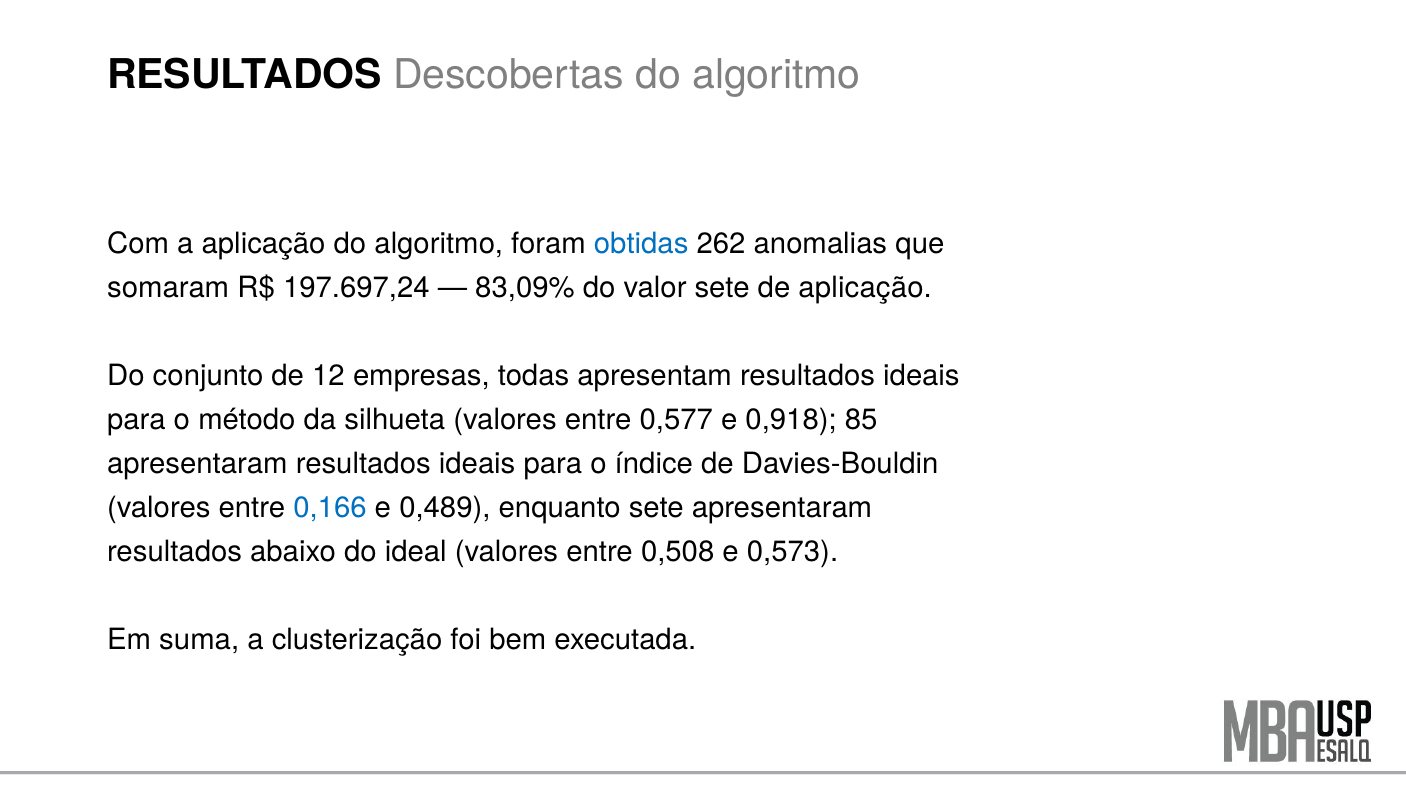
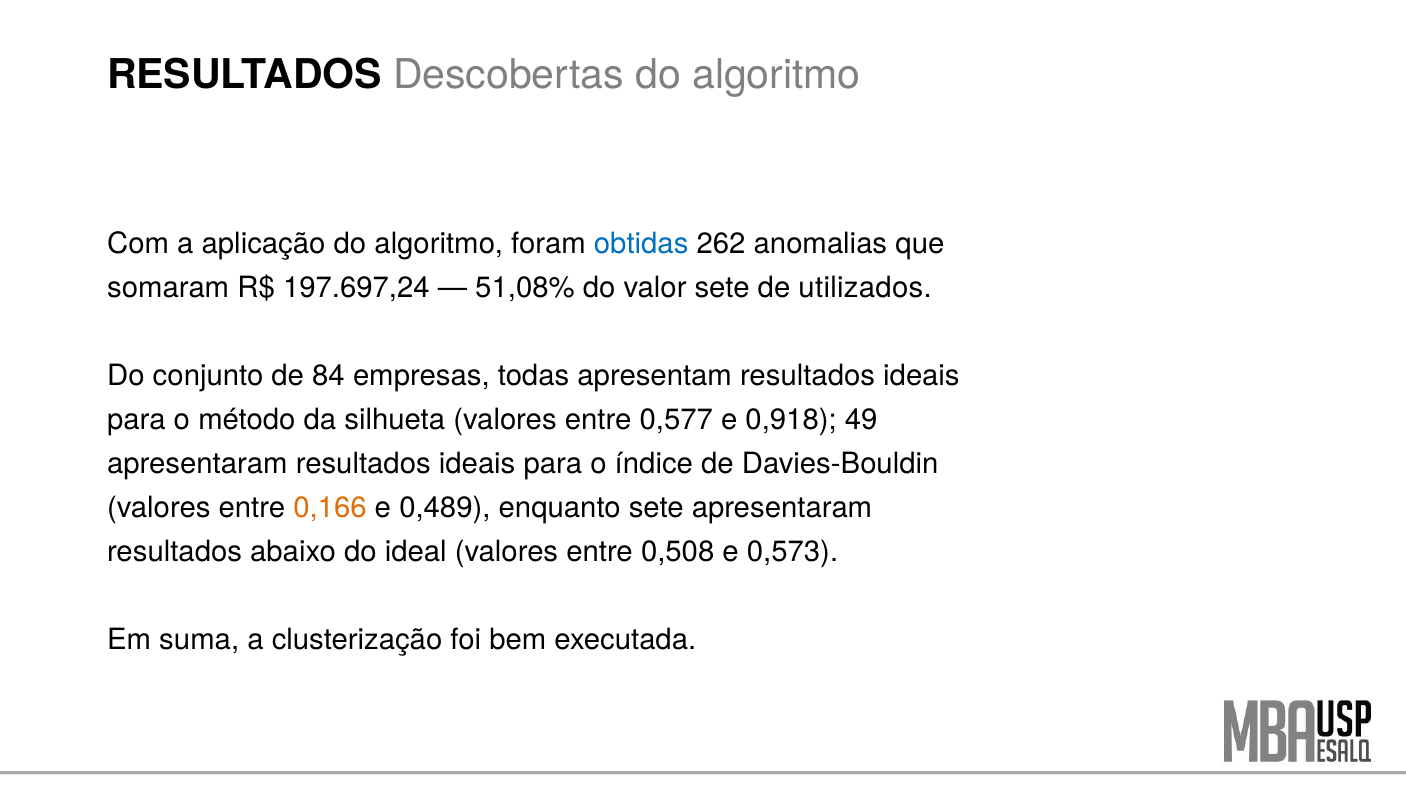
83,09%: 83,09% -> 51,08%
de aplicação: aplicação -> utilizados
12: 12 -> 84
85: 85 -> 49
0,166 colour: blue -> orange
